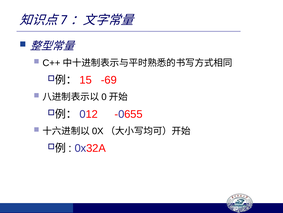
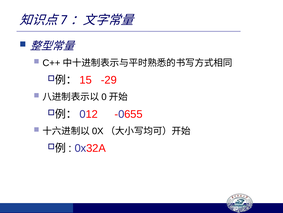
-69: -69 -> -29
